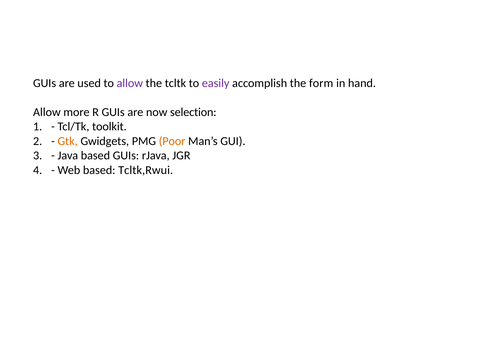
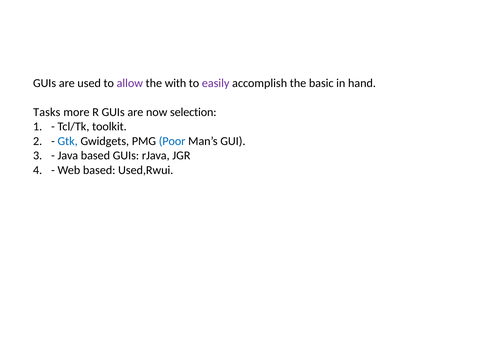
tcltk: tcltk -> with
form: form -> basic
Allow at (47, 112): Allow -> Tasks
Gtk colour: orange -> blue
Poor colour: orange -> blue
Tcltk,Rwui: Tcltk,Rwui -> Used,Rwui
